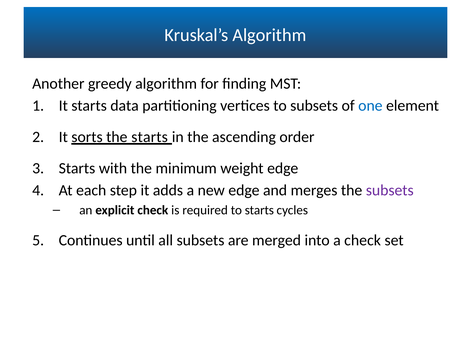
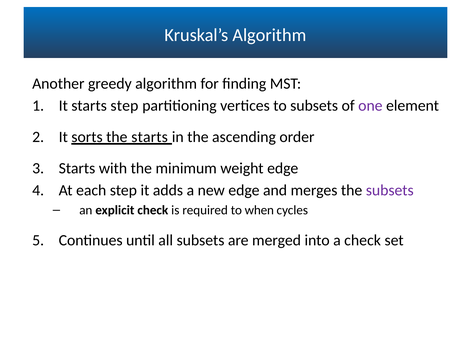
starts data: data -> step
one colour: blue -> purple
to starts: starts -> when
